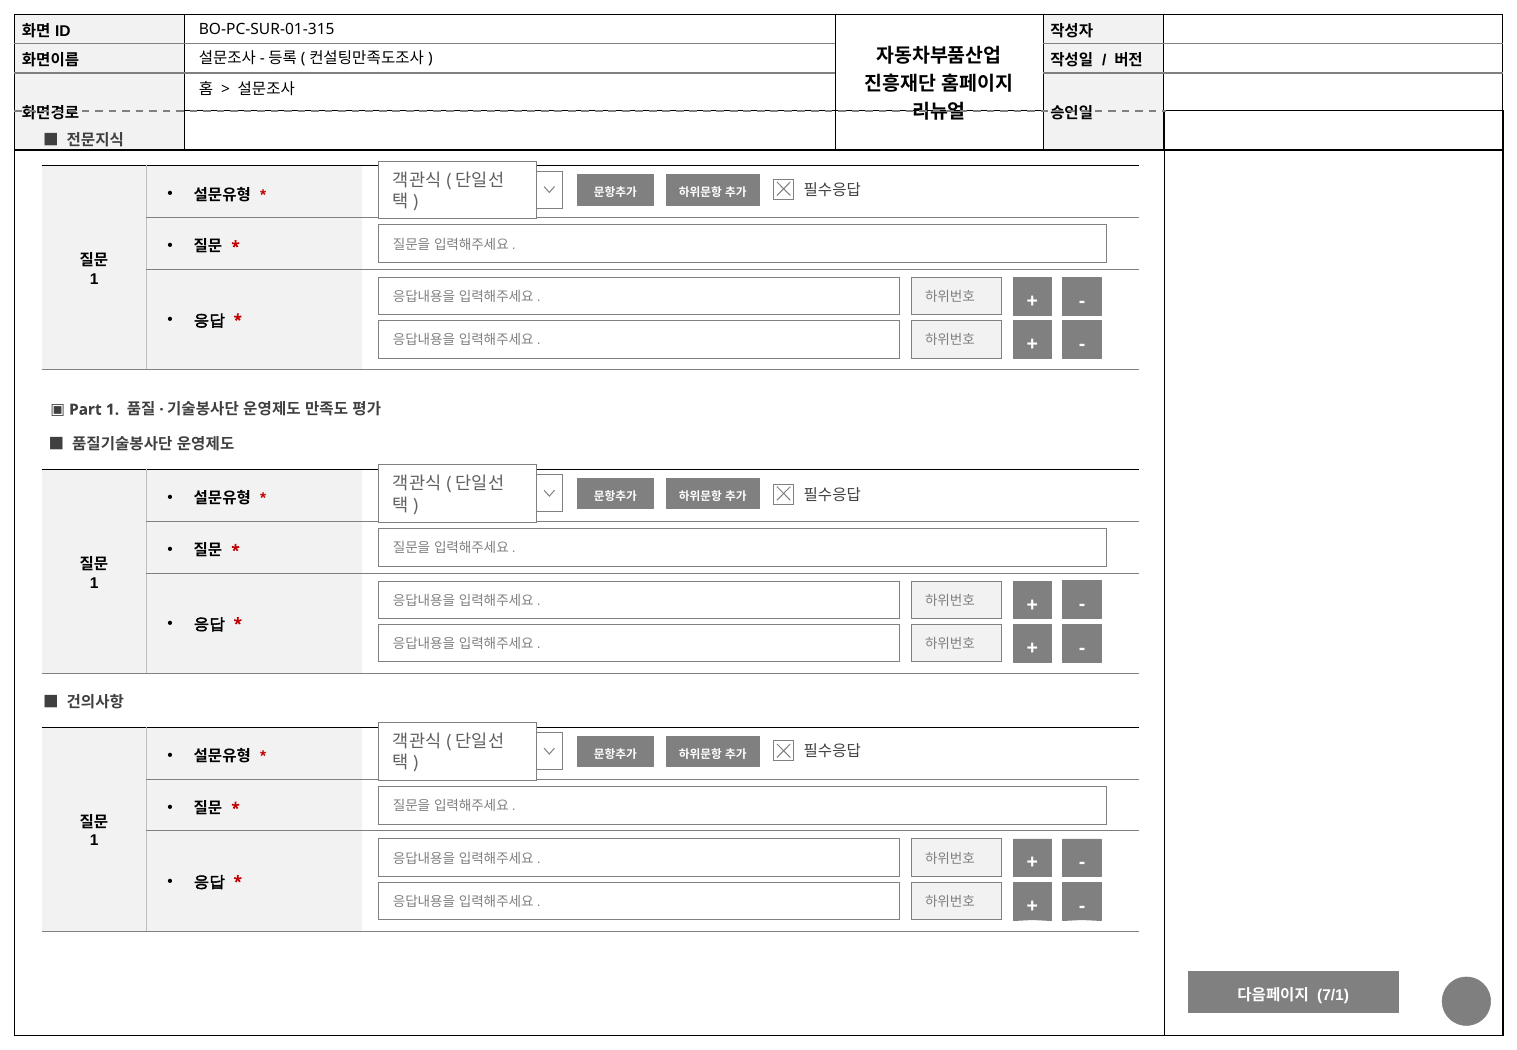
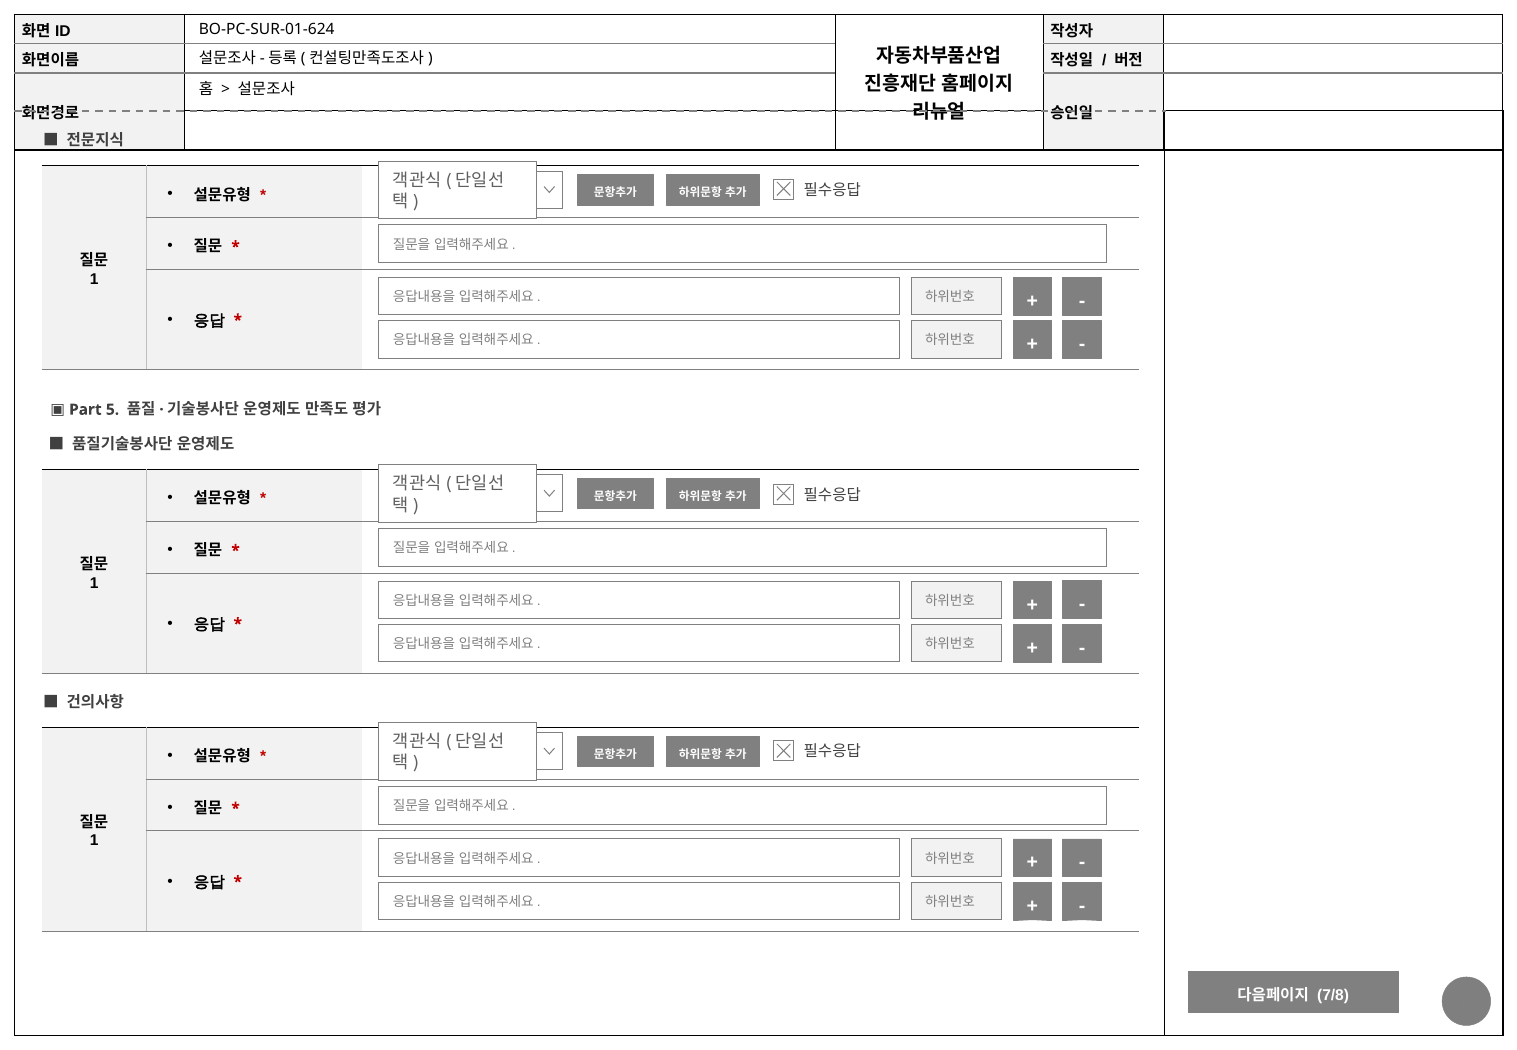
BO-PC-SUR-01-315: BO-PC-SUR-01-315 -> BO-PC-SUR-01-624
Part 1: 1 -> 5
7/1: 7/1 -> 7/8
